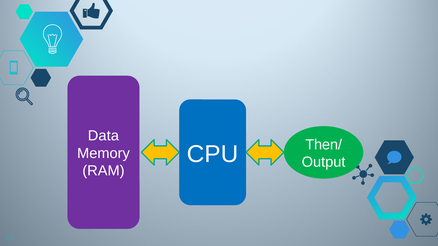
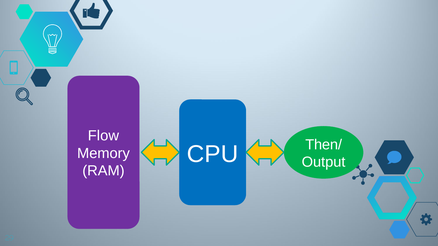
Data: Data -> Flow
